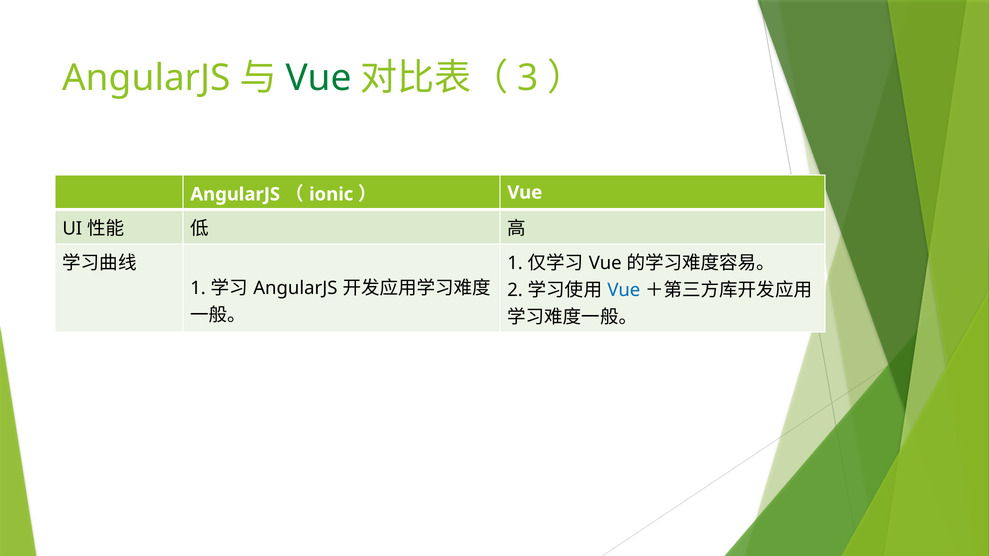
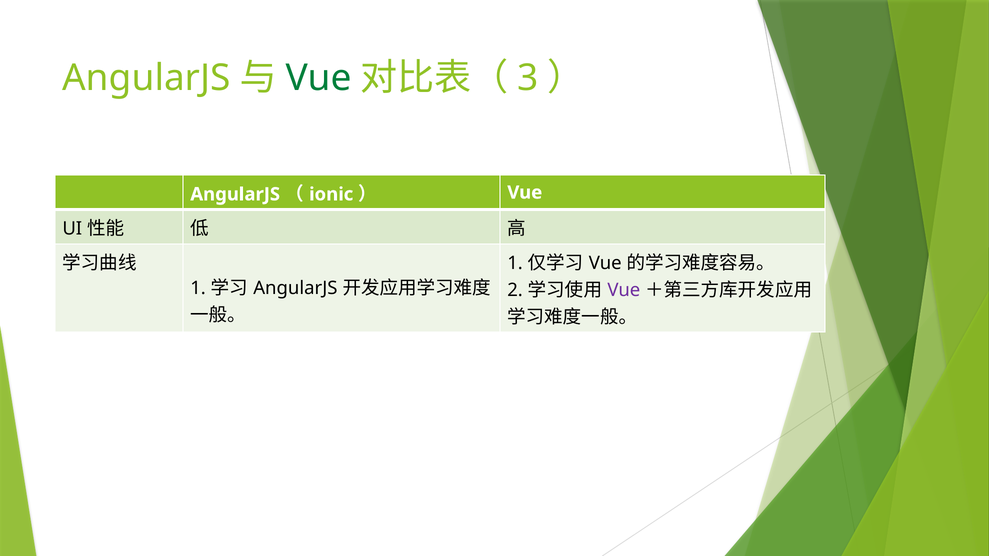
Vue at (624, 290) colour: blue -> purple
